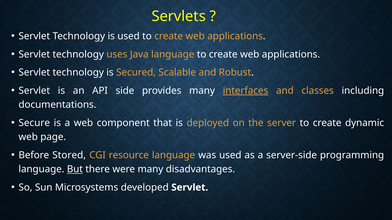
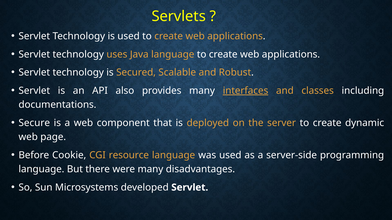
side: side -> also
Stored: Stored -> Cookie
But underline: present -> none
